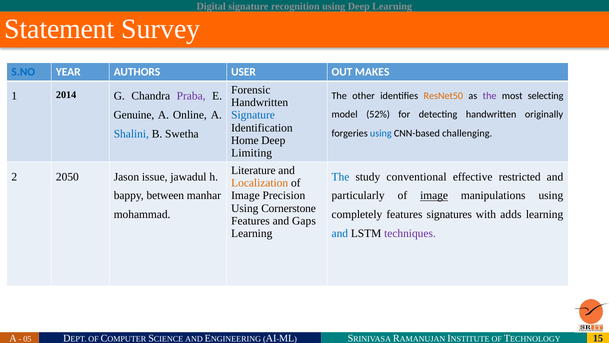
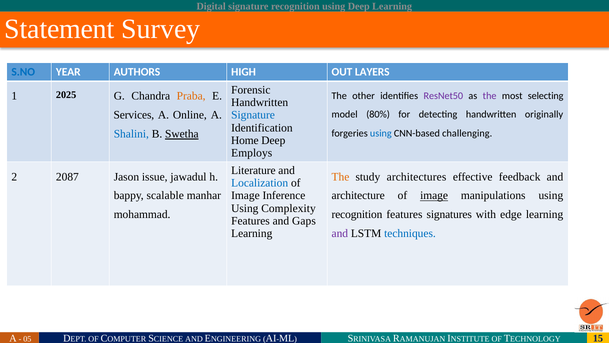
USER: USER -> HIGH
MAKES: MAKES -> LAYERS
2014: 2014 -> 2025
Praba colour: purple -> orange
ResNet50 colour: orange -> purple
Genuine: Genuine -> Services
52%: 52% -> 80%
Swetha underline: none -> present
Limiting: Limiting -> Employs
2050: 2050 -> 2087
The at (340, 177) colour: blue -> orange
conventional: conventional -> architectures
restricted: restricted -> feedback
Localization colour: orange -> blue
between: between -> scalable
particularly: particularly -> architecture
Precision: Precision -> Inference
Cornerstone: Cornerstone -> Complexity
completely at (357, 214): completely -> recognition
adds: adds -> edge
and at (340, 233) colour: blue -> purple
techniques colour: purple -> blue
